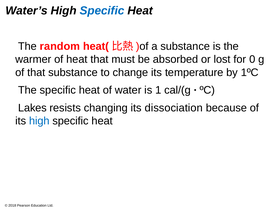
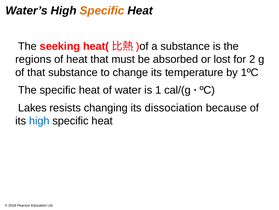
Specific at (102, 11) colour: blue -> orange
random: random -> seeking
warmer: warmer -> regions
0: 0 -> 2
